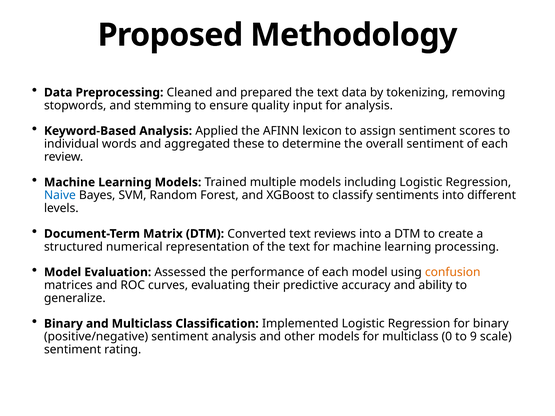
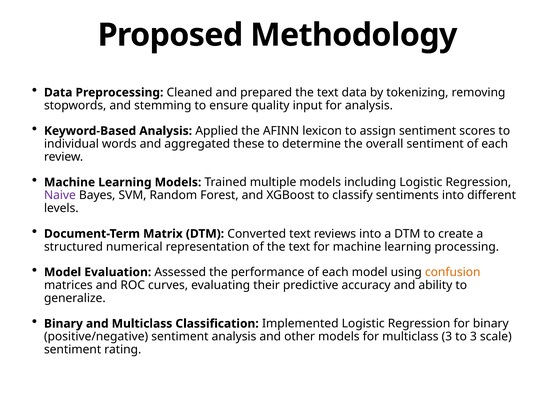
Naive colour: blue -> purple
multiclass 0: 0 -> 3
to 9: 9 -> 3
